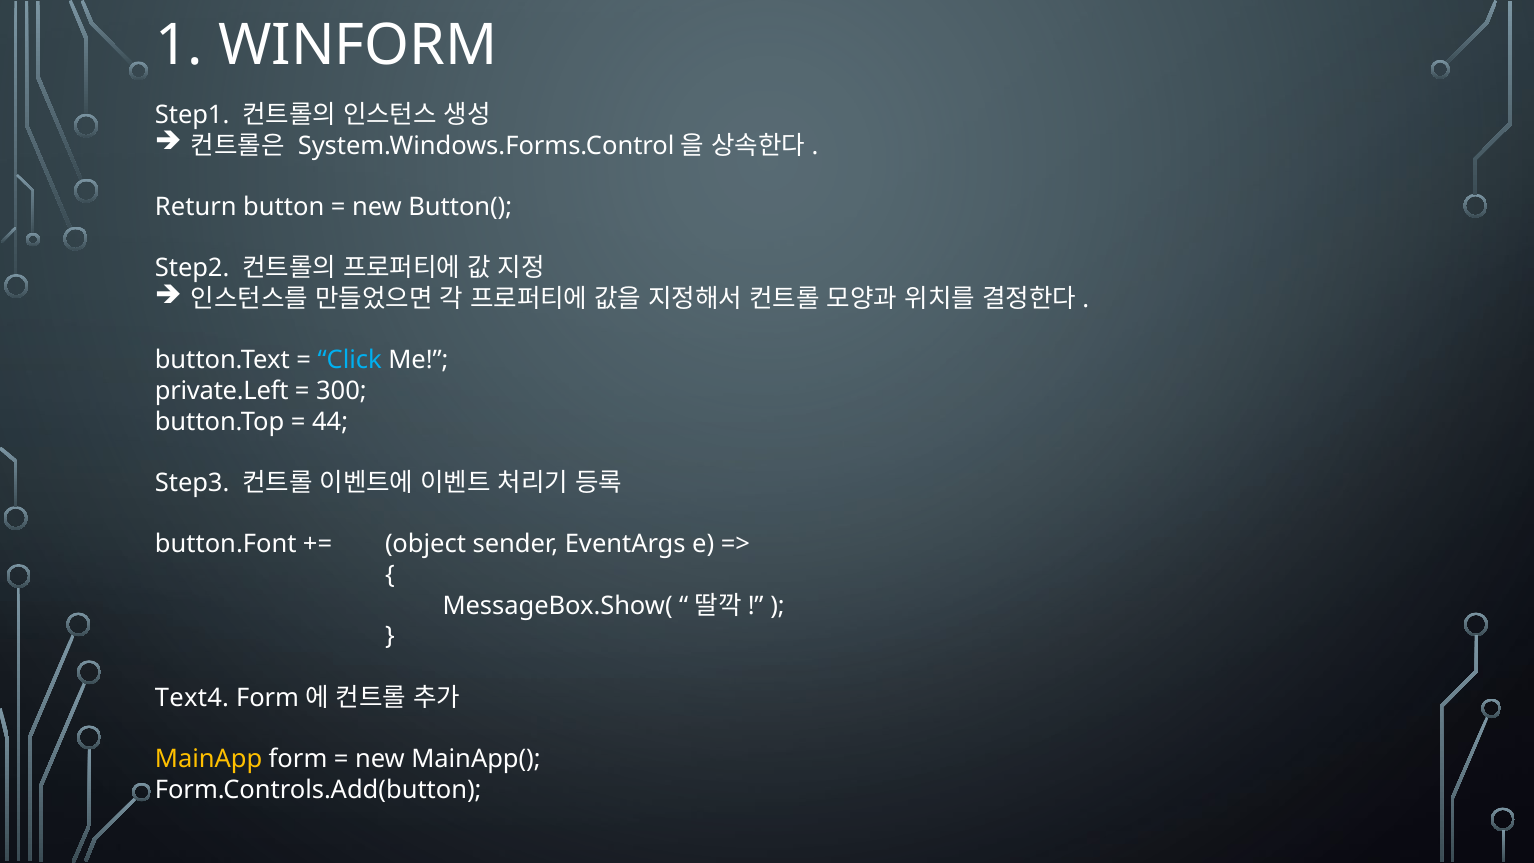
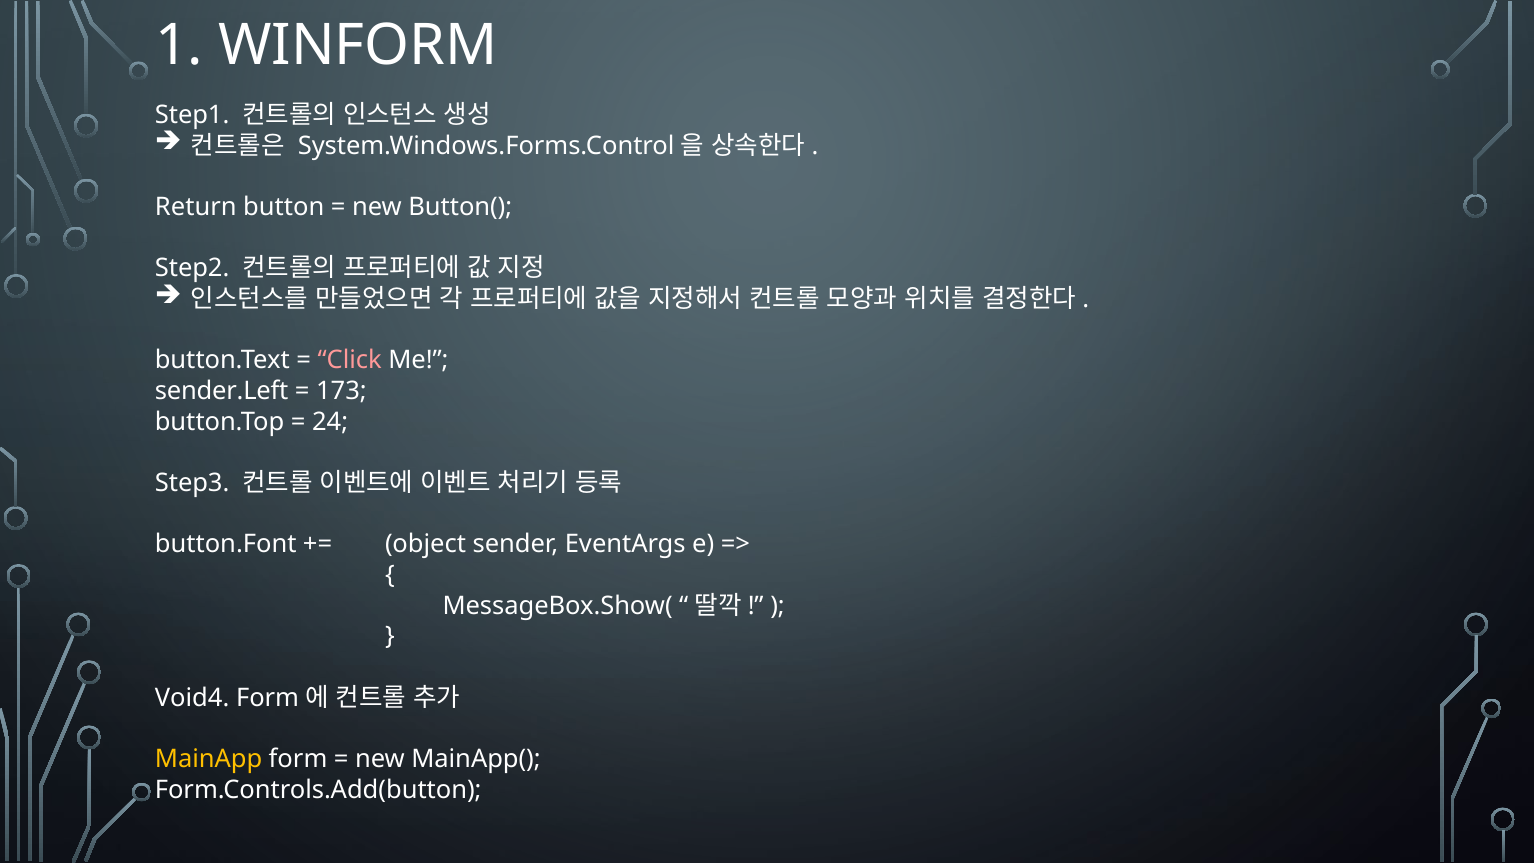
Click colour: light blue -> pink
private.Left: private.Left -> sender.Left
300: 300 -> 173
44: 44 -> 24
Text4: Text4 -> Void4
